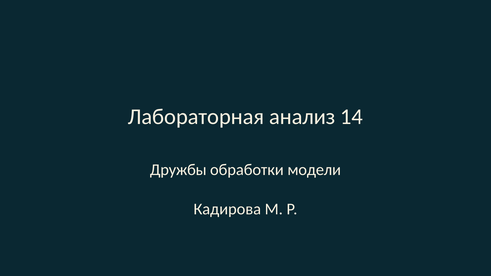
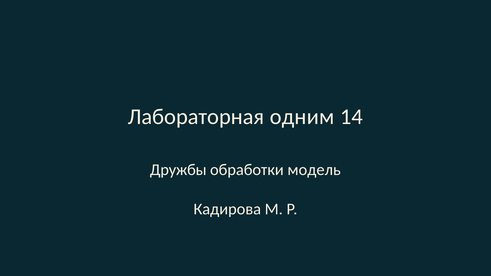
анализ: анализ -> одним
модели: модели -> модель
